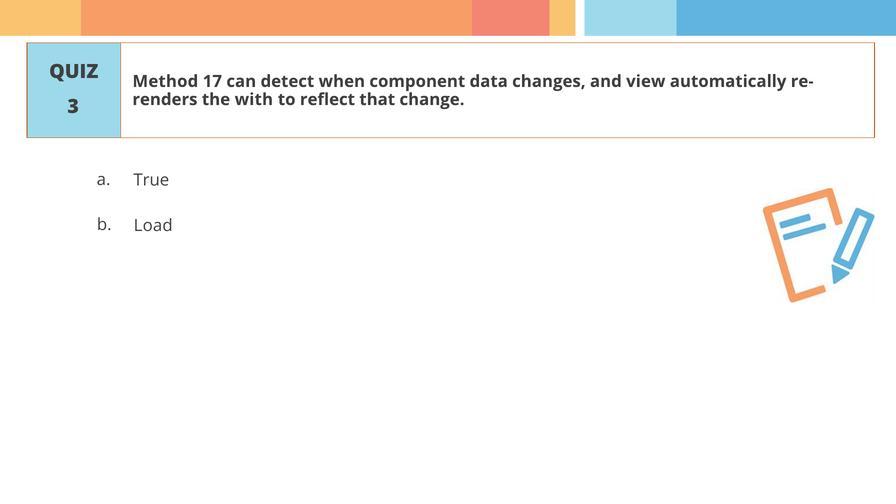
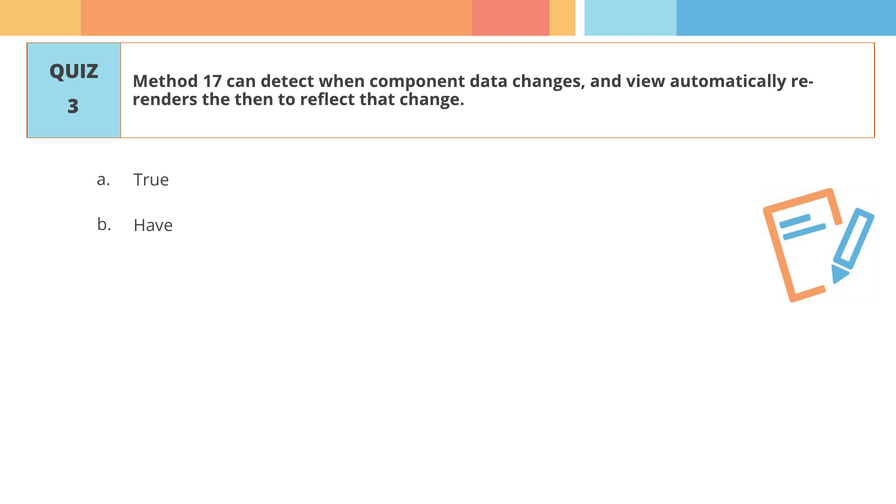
with: with -> then
Load: Load -> Have
